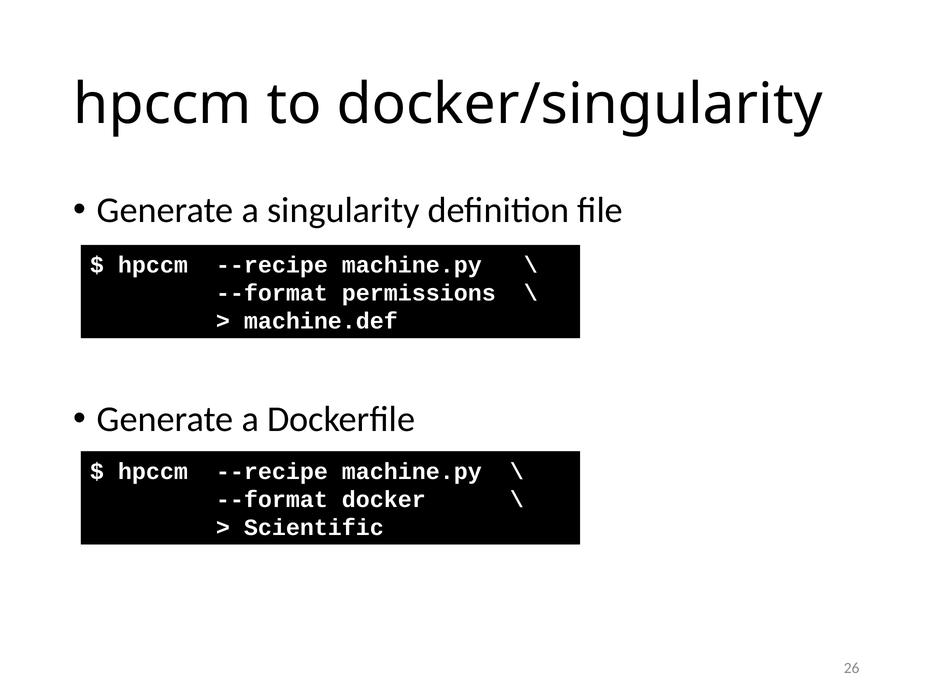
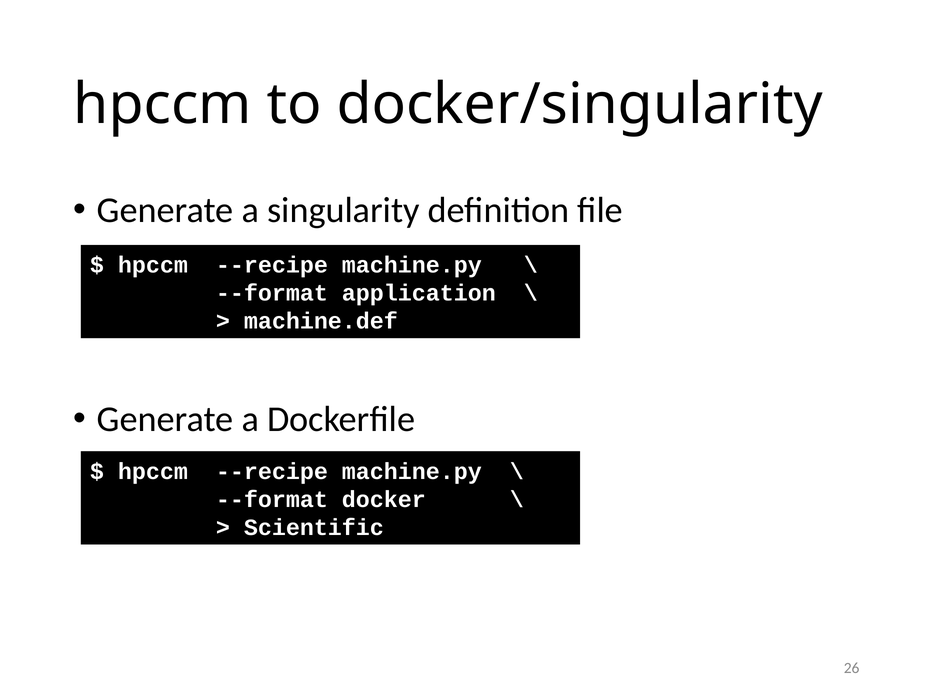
permissions: permissions -> application
